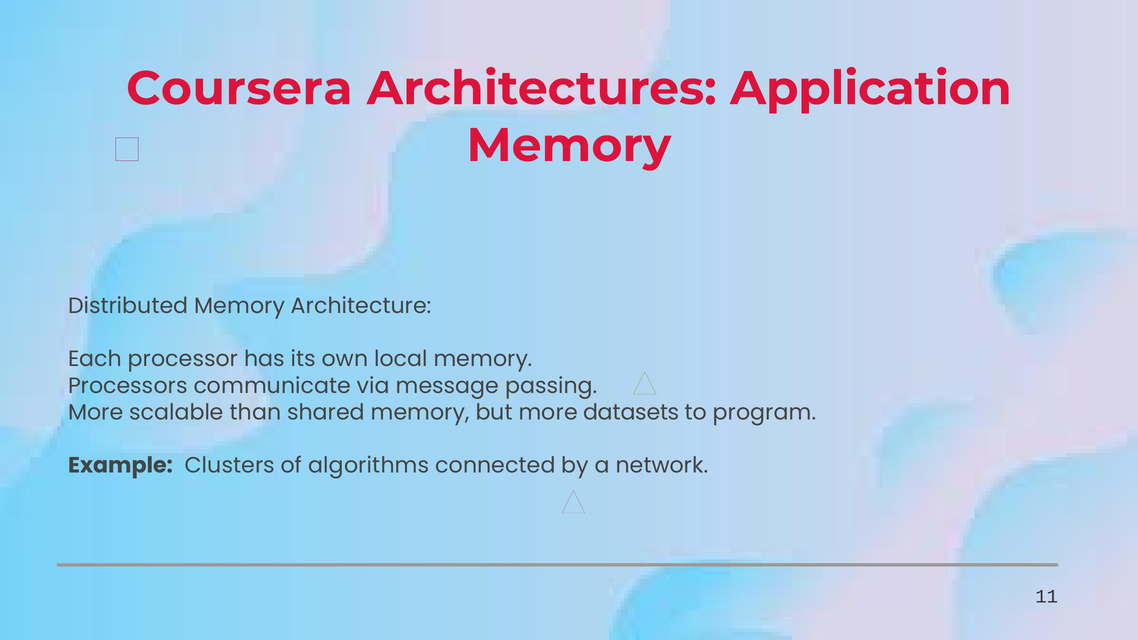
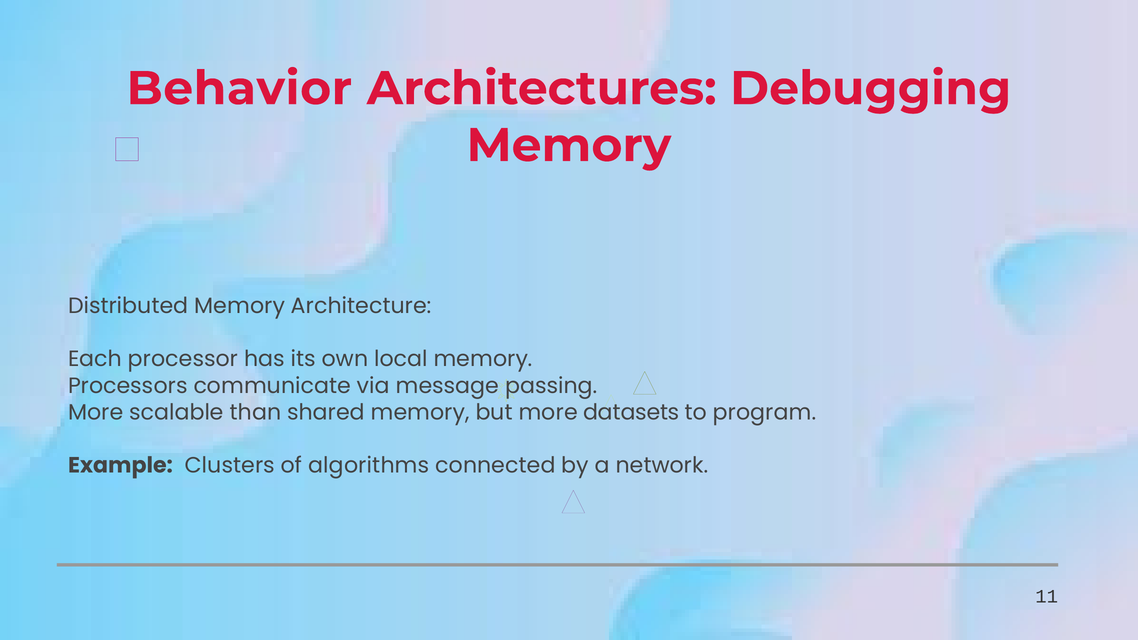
Coursera: Coursera -> Behavior
Application: Application -> Debugging
